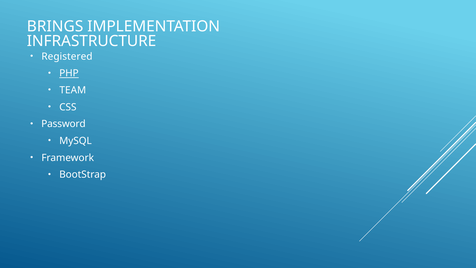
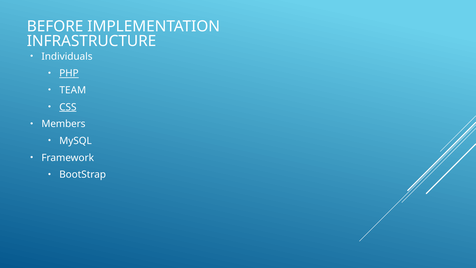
BRINGS: BRINGS -> BEFORE
Registered: Registered -> Individuals
CSS underline: none -> present
Password: Password -> Members
